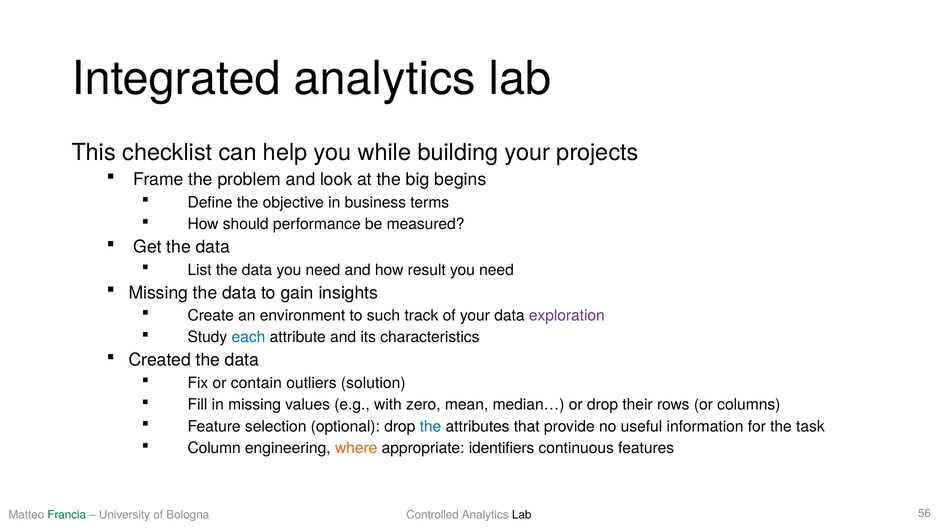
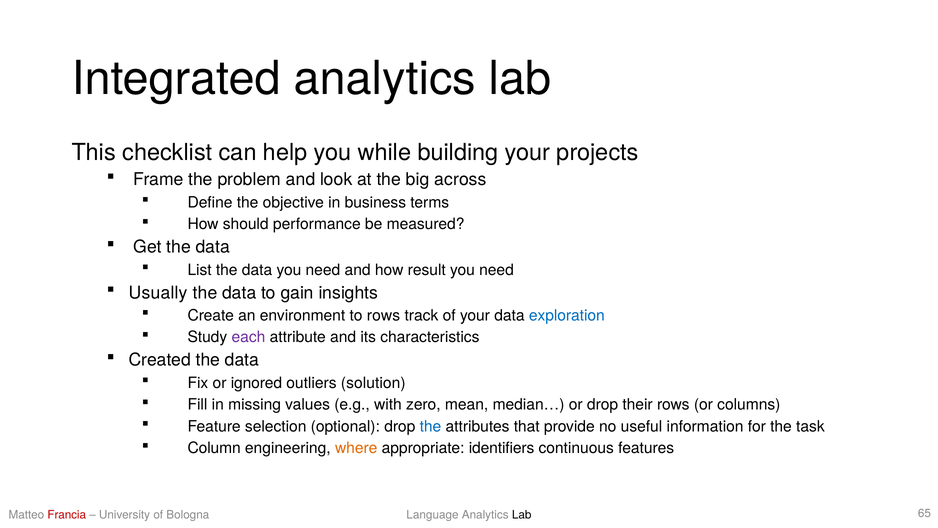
begins: begins -> across
Missing at (158, 293): Missing -> Usually
to such: such -> rows
exploration colour: purple -> blue
each colour: blue -> purple
contain: contain -> ignored
Francia colour: green -> red
Controlled: Controlled -> Language
56: 56 -> 65
